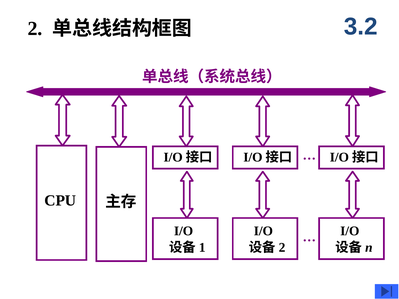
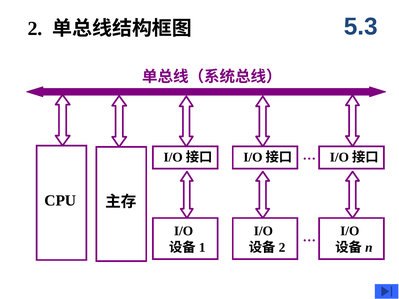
3.2: 3.2 -> 5.3
